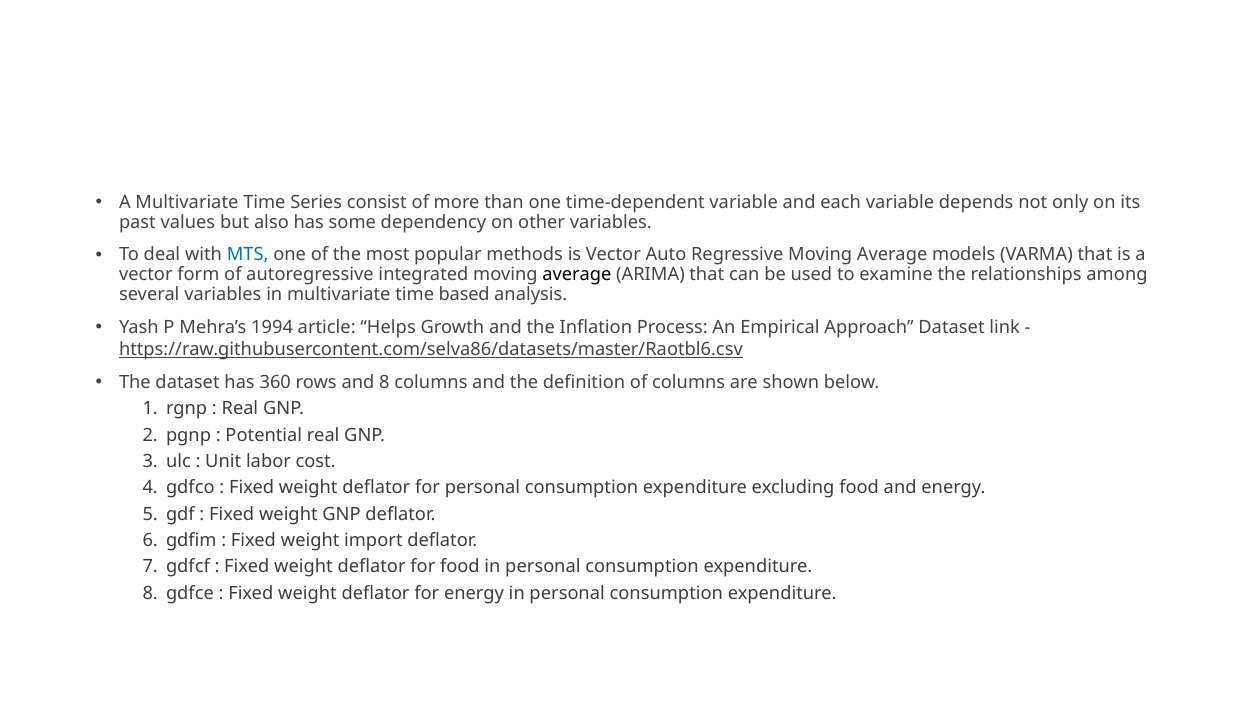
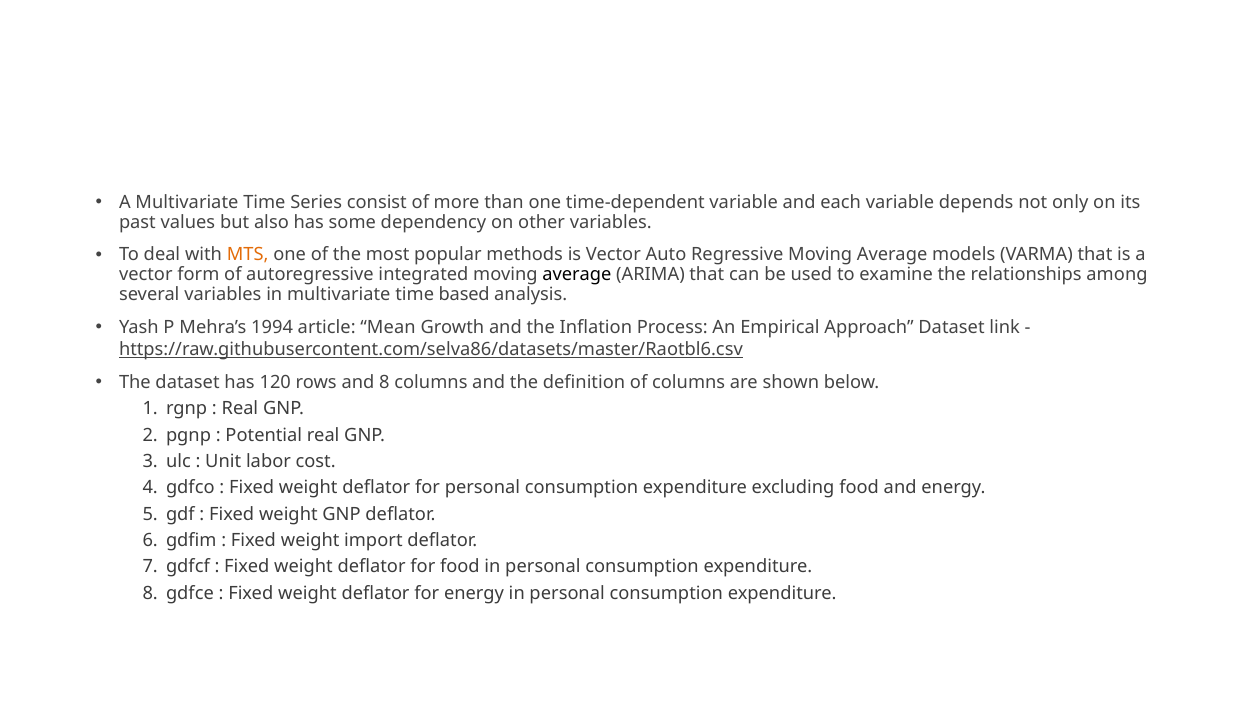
MTS colour: blue -> orange
Helps: Helps -> Mean
360: 360 -> 120
